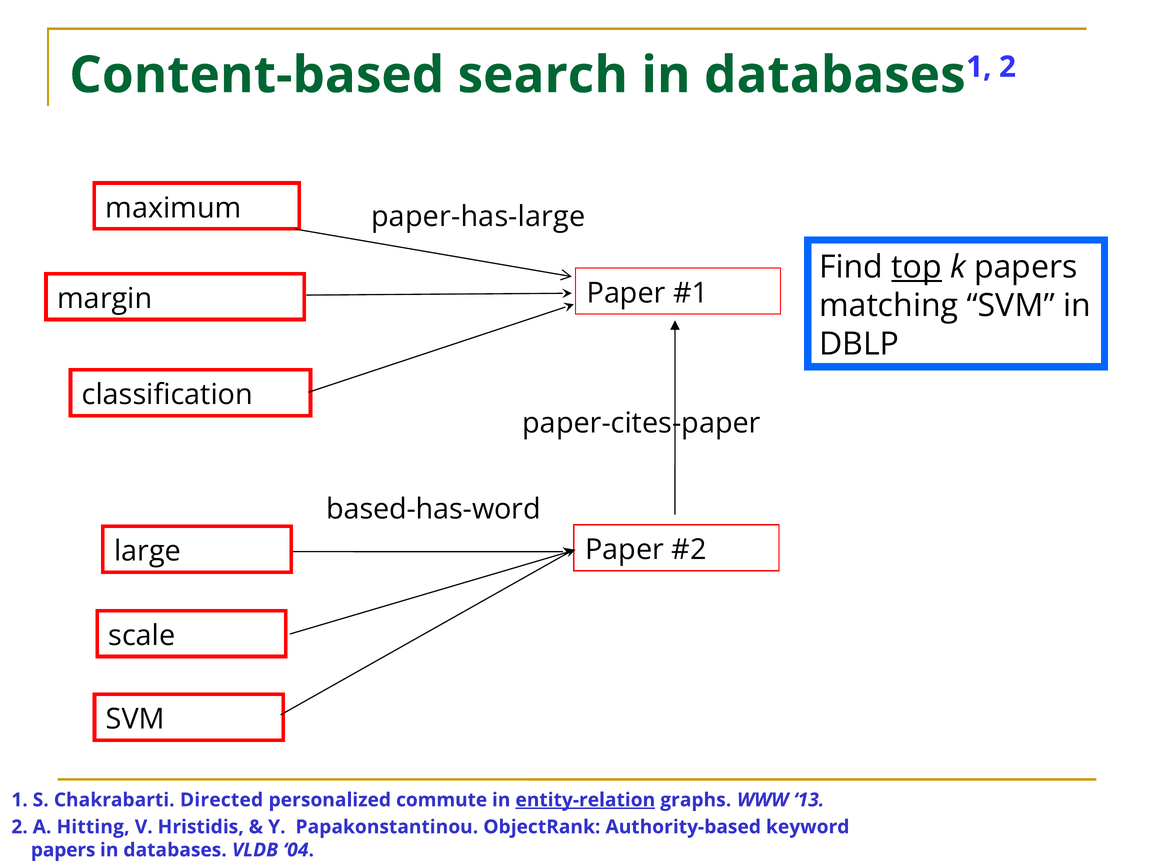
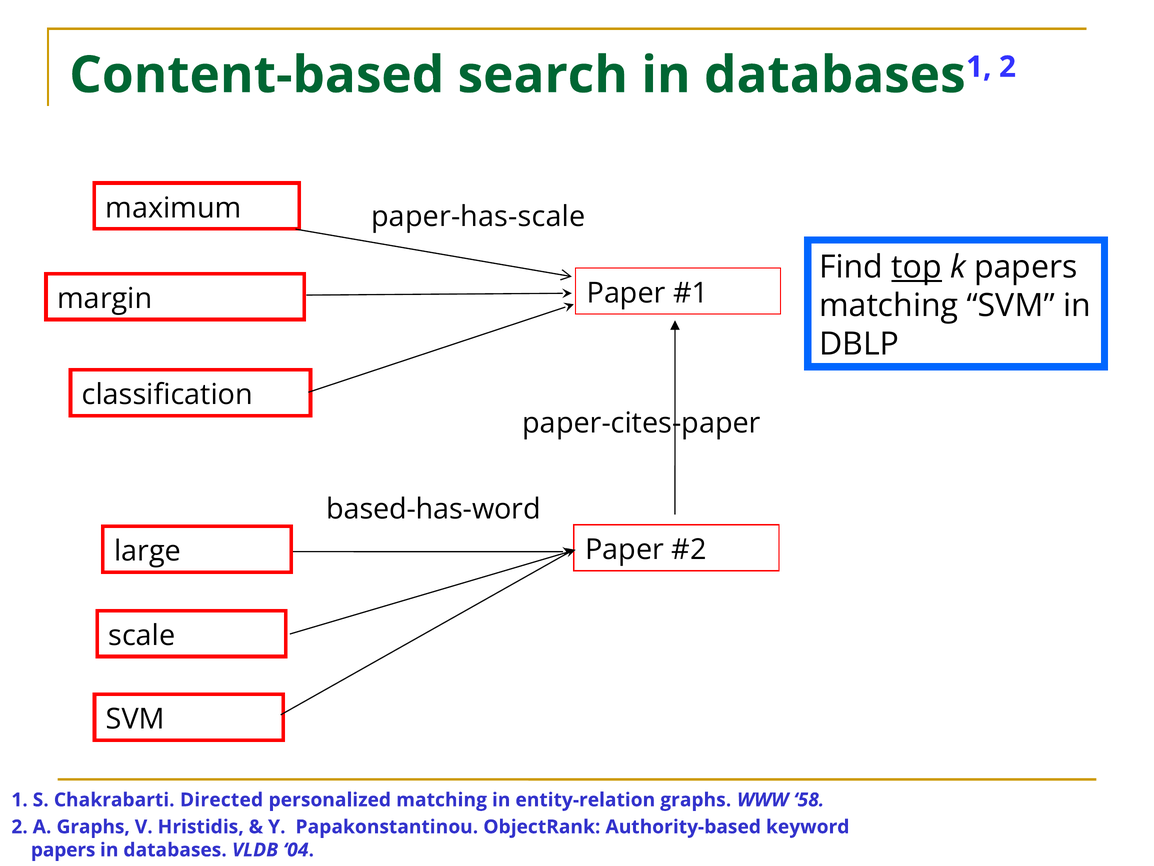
paper-has-large: paper-has-large -> paper-has-scale
personalized commute: commute -> matching
entity-relation underline: present -> none
13: 13 -> 58
A Hitting: Hitting -> Graphs
